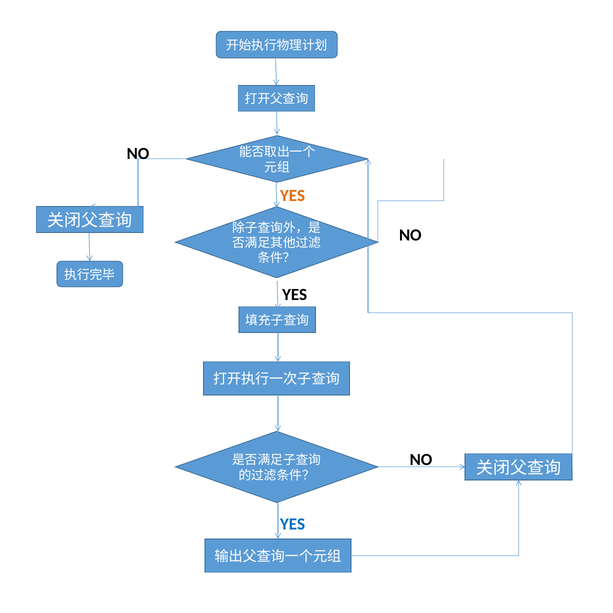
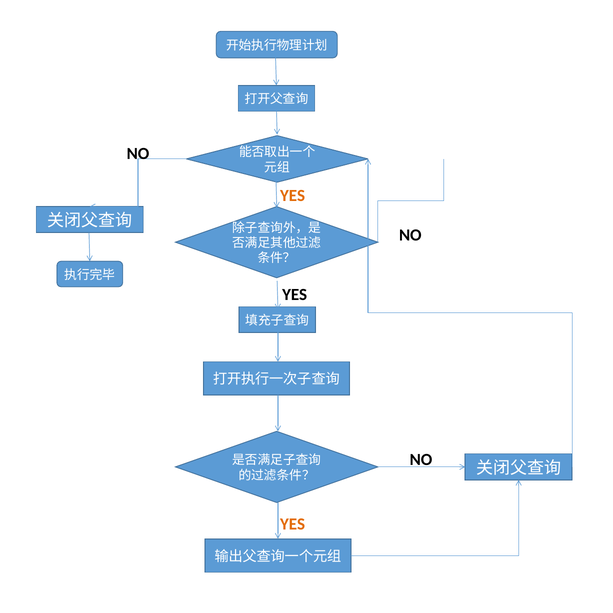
YES at (293, 524) colour: blue -> orange
